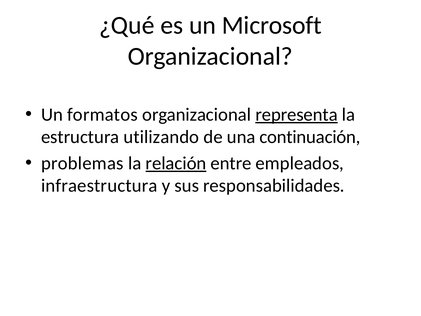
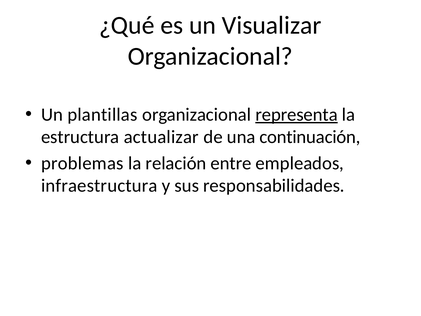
Microsoft: Microsoft -> Visualizar
formatos: formatos -> plantillas
utilizando: utilizando -> actualizar
relación underline: present -> none
